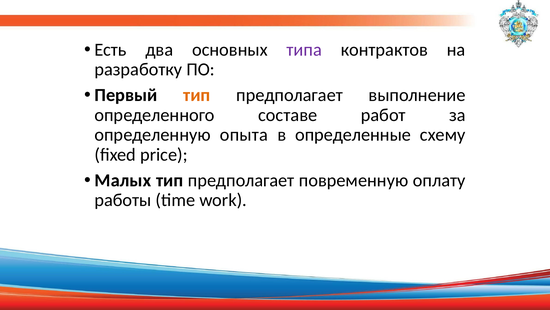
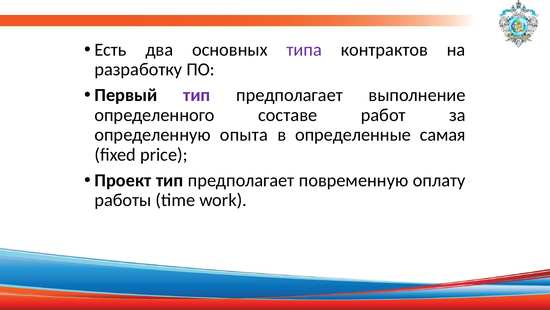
тип at (197, 95) colour: orange -> purple
схему: схему -> самая
Малых: Малых -> Проект
